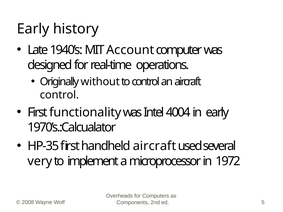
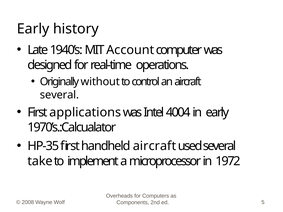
control at (59, 95): control -> several
functionality: functionality -> applications
very: very -> take
